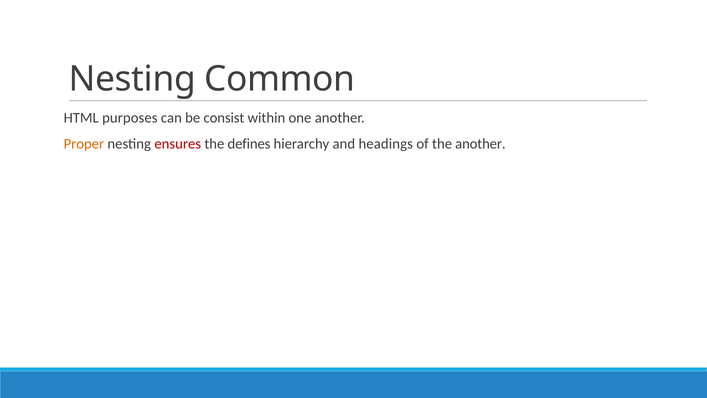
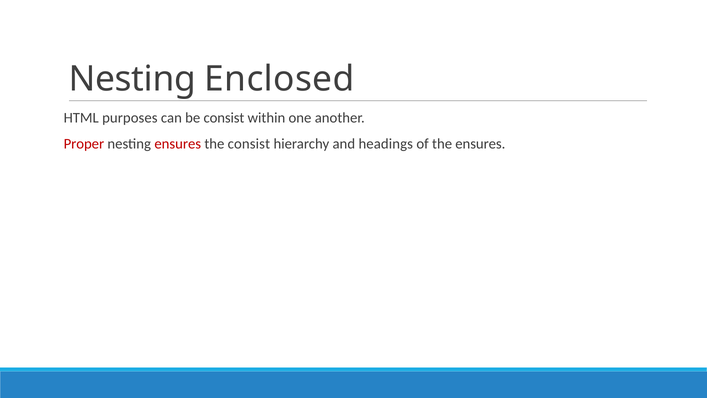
Common: Common -> Enclosed
Proper colour: orange -> red
the defines: defines -> consist
the another: another -> ensures
